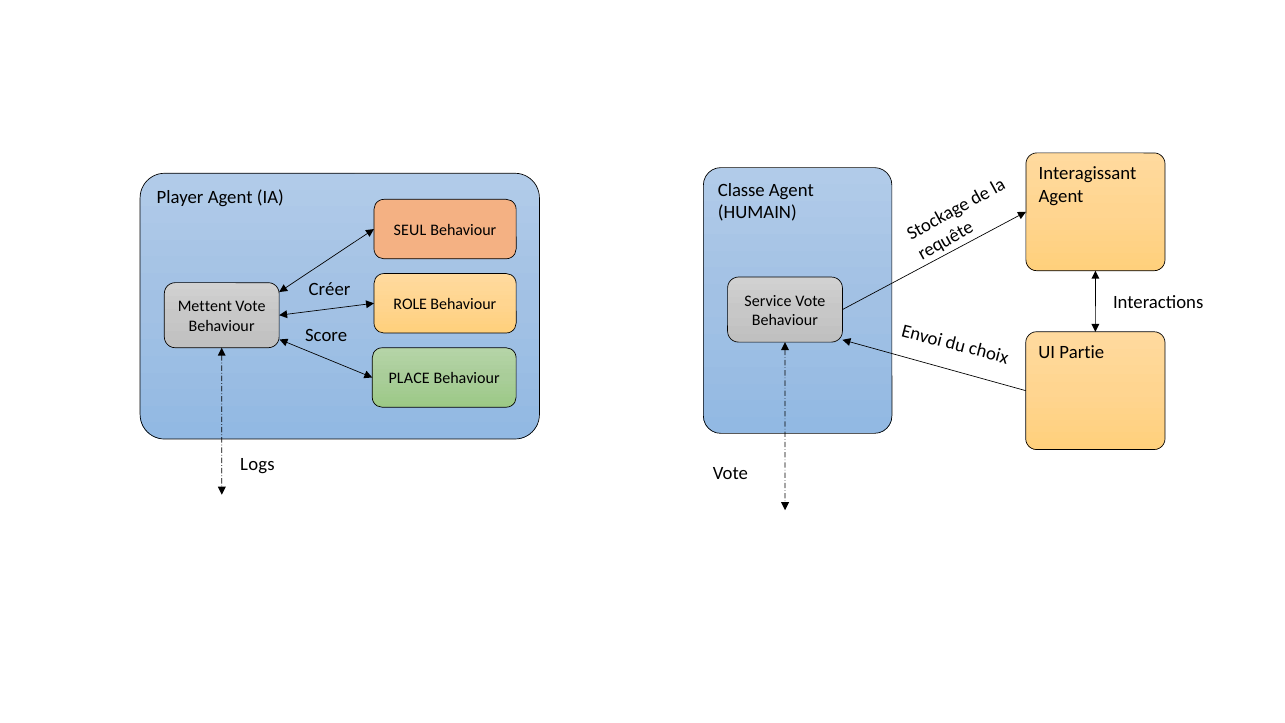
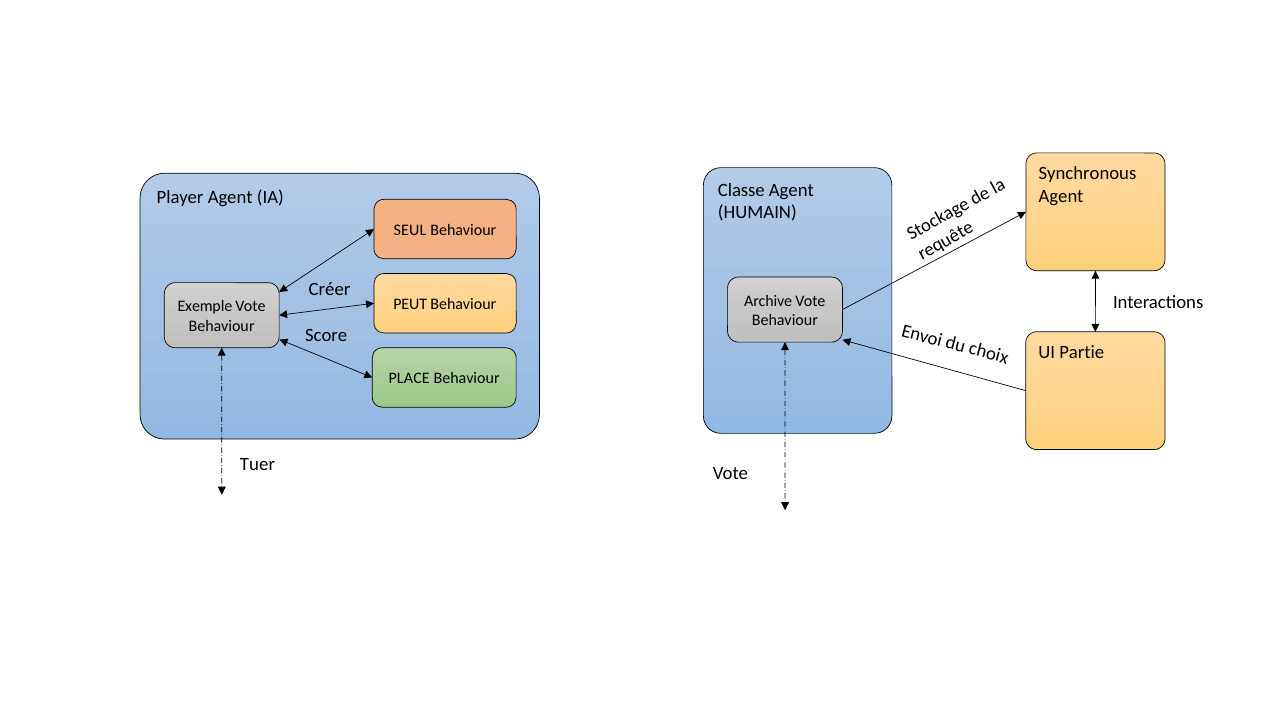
Interagissant: Interagissant -> Synchronous
Service: Service -> Archive
ROLE: ROLE -> PEUT
Mettent: Mettent -> Exemple
Logs: Logs -> Tuer
